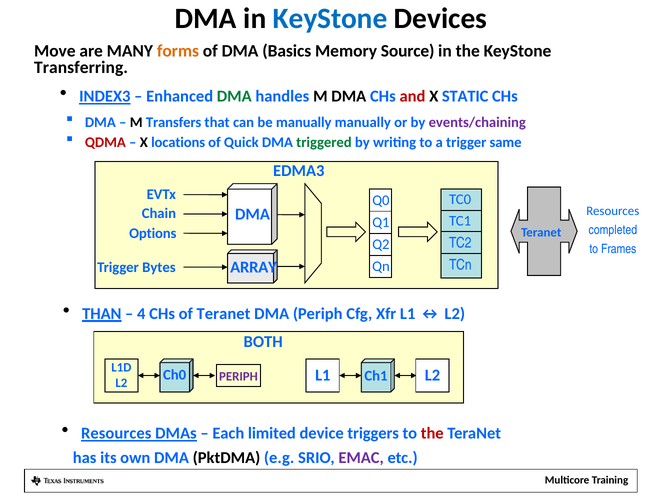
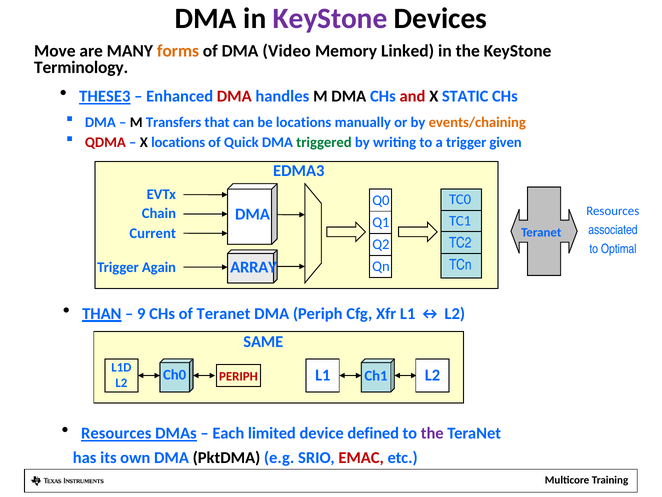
KeyStone at (330, 18) colour: blue -> purple
Basics: Basics -> Video
Source: Source -> Linked
Transferring: Transferring -> Terminology
INDEX3: INDEX3 -> THESE3
DMA at (234, 96) colour: green -> red
be manually: manually -> locations
events/chaining colour: purple -> orange
same: same -> given
completed: completed -> associated
Options: Options -> Current
Frames: Frames -> Optimal
Bytes: Bytes -> Again
4: 4 -> 9
BOTH: BOTH -> SAME
PERIPH at (238, 376) colour: purple -> red
triggers: triggers -> defined
the at (432, 433) colour: red -> purple
EMAC colour: purple -> red
